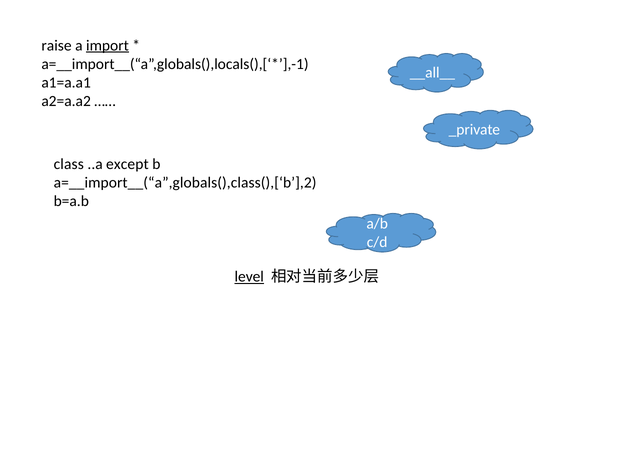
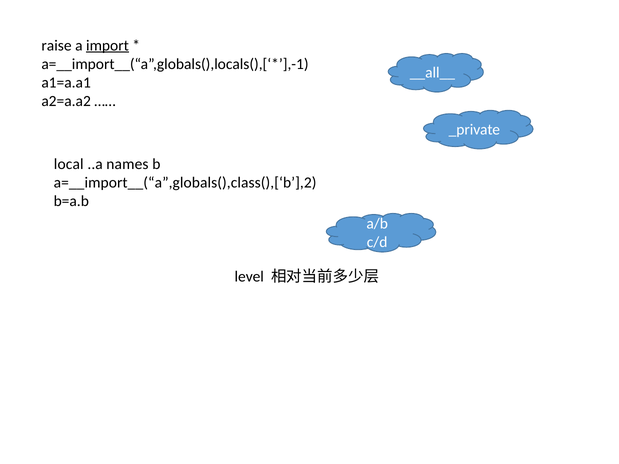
class: class -> local
except: except -> names
level underline: present -> none
